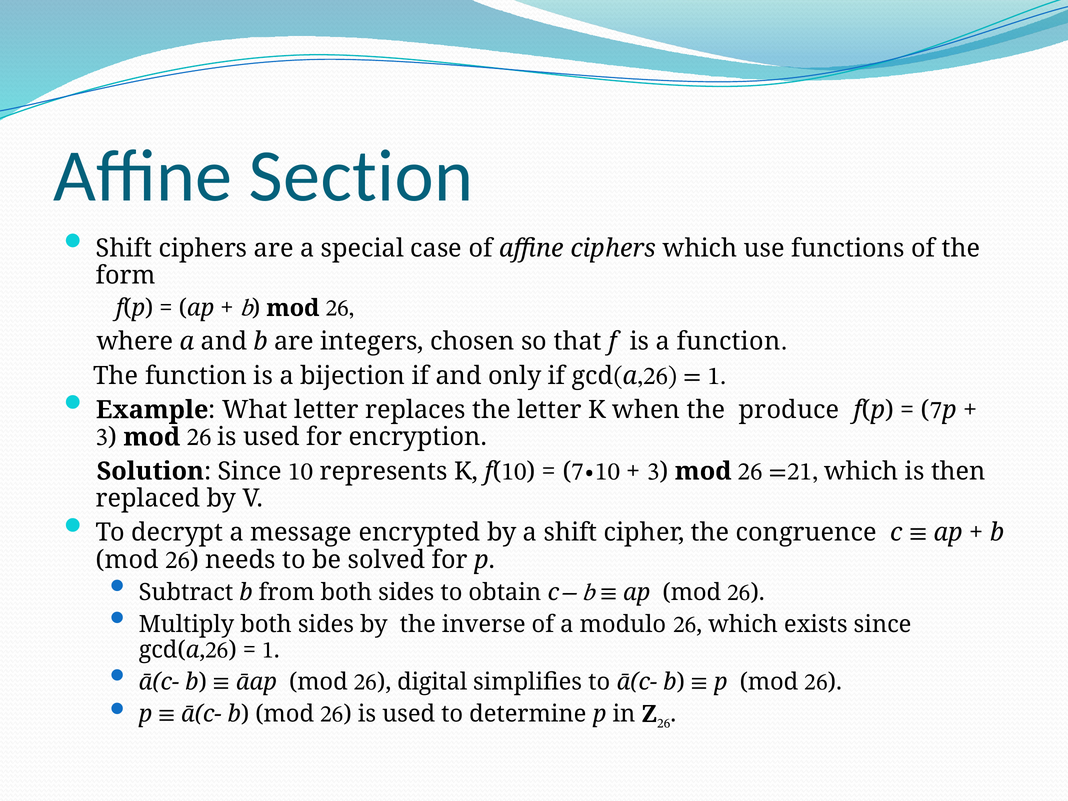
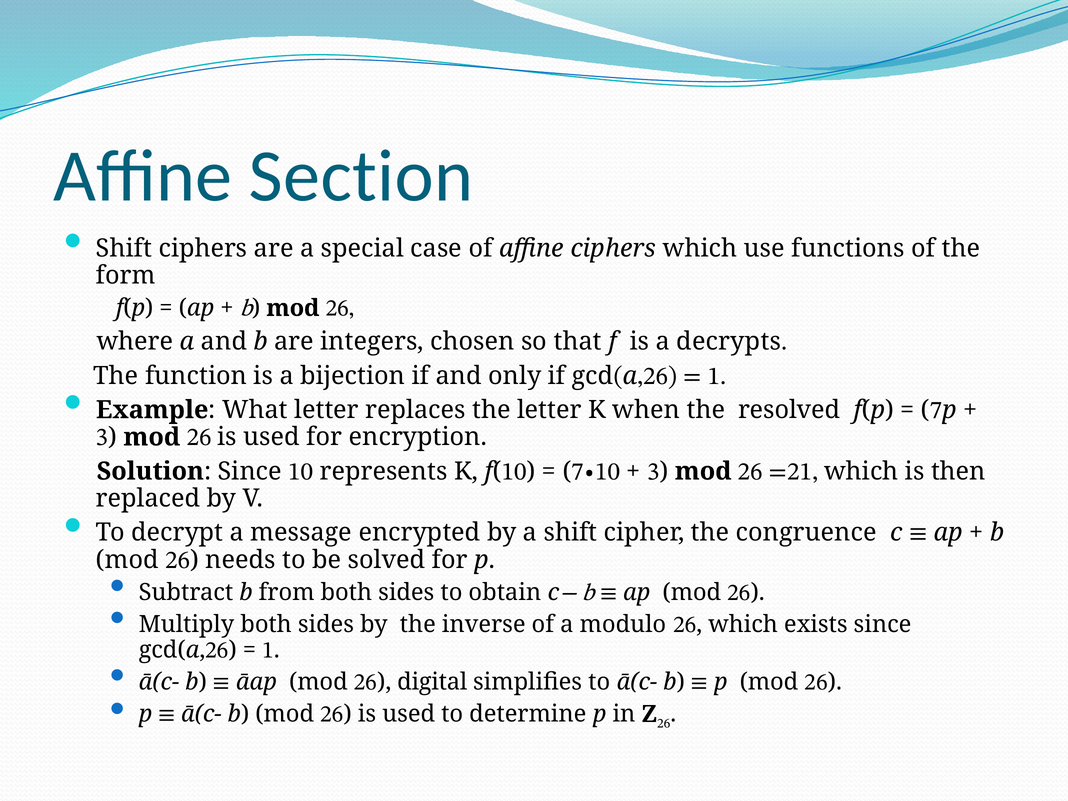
a function: function -> decrypts
produce: produce -> resolved
